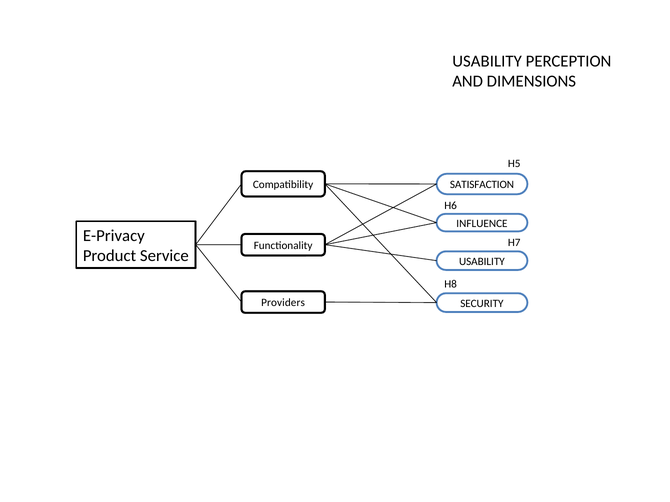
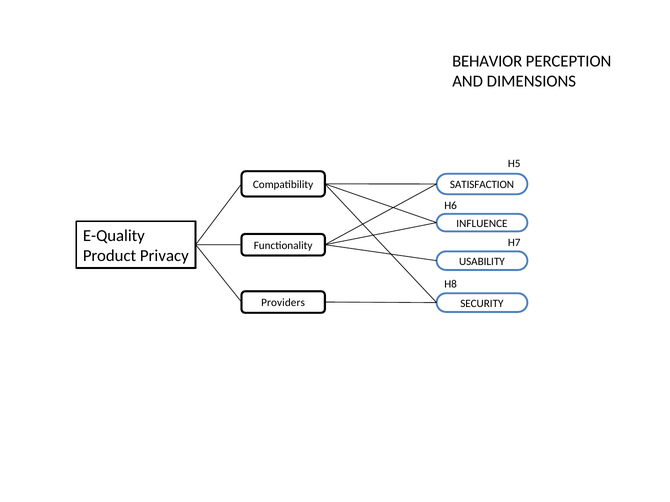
USABILITY at (487, 61): USABILITY -> BEHAVIOR
E-Privacy: E-Privacy -> E-Quality
Service: Service -> Privacy
